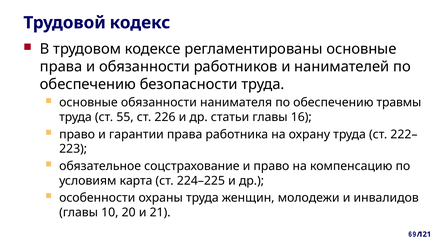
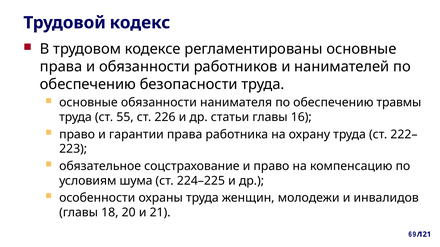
карта: карта -> шума
10: 10 -> 18
